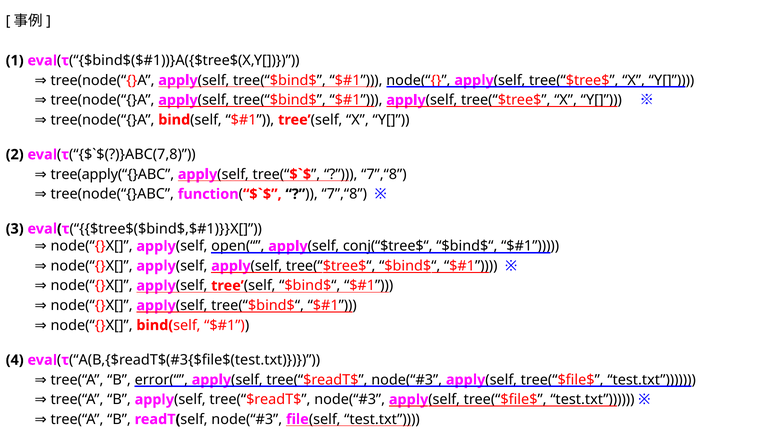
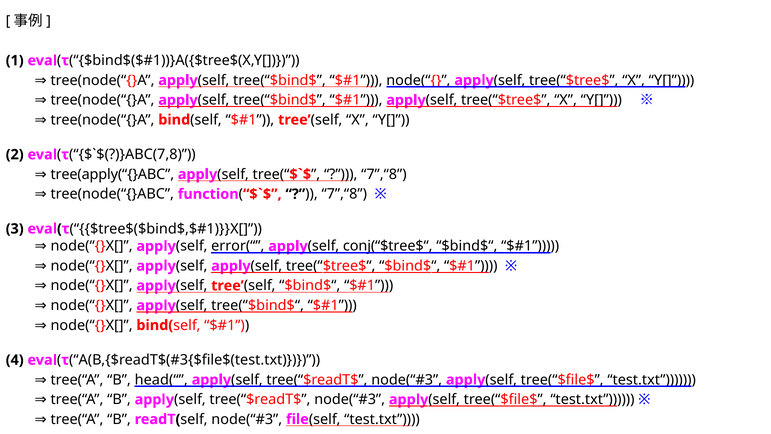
open(“: open(“ -> error(“
error(“: error(“ -> head(“
